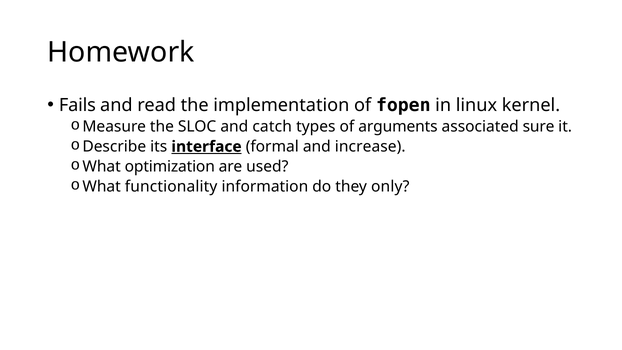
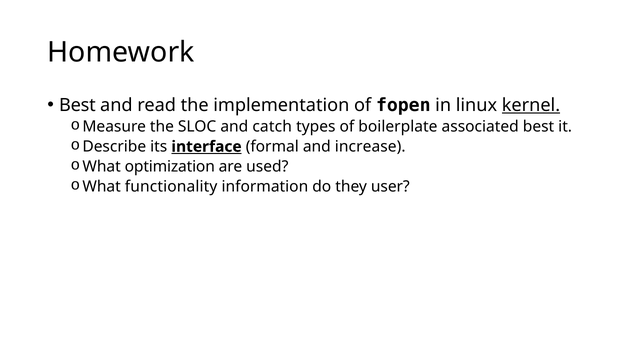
Fails at (77, 105): Fails -> Best
kernel underline: none -> present
arguments: arguments -> boilerplate
associated sure: sure -> best
only: only -> user
